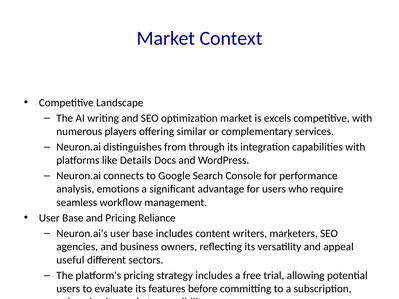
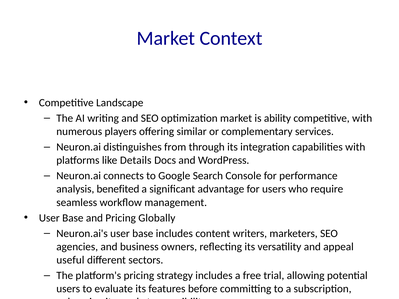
excels: excels -> ability
emotions: emotions -> benefited
Reliance: Reliance -> Globally
